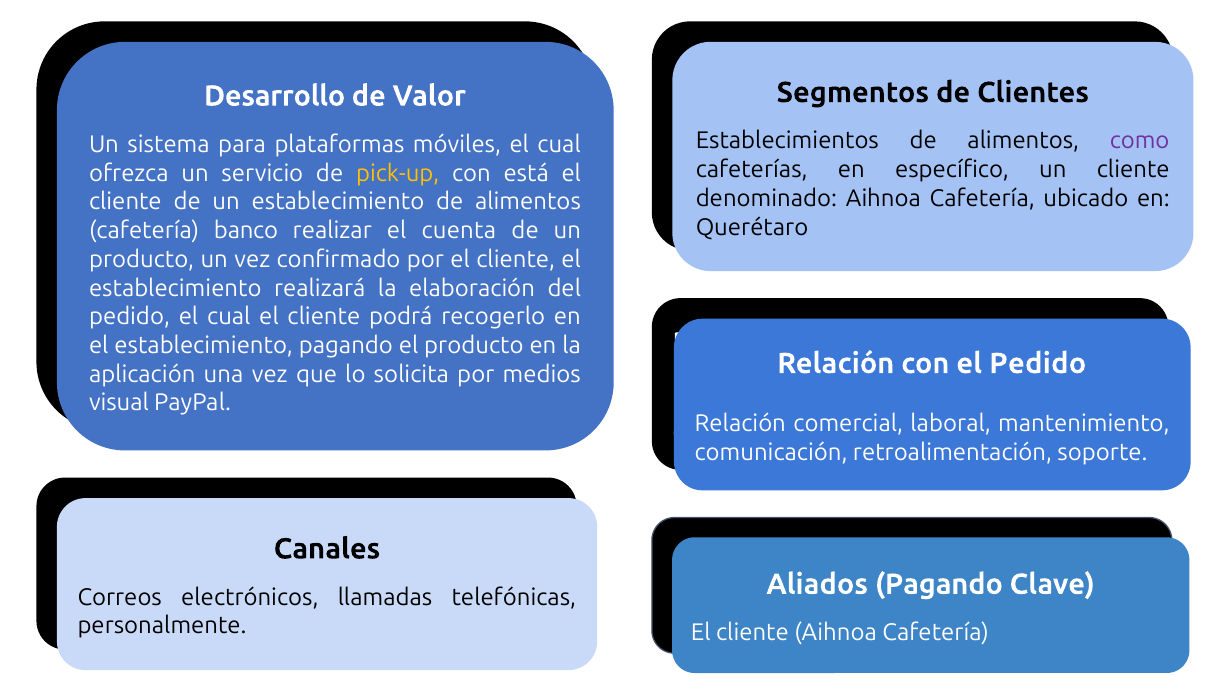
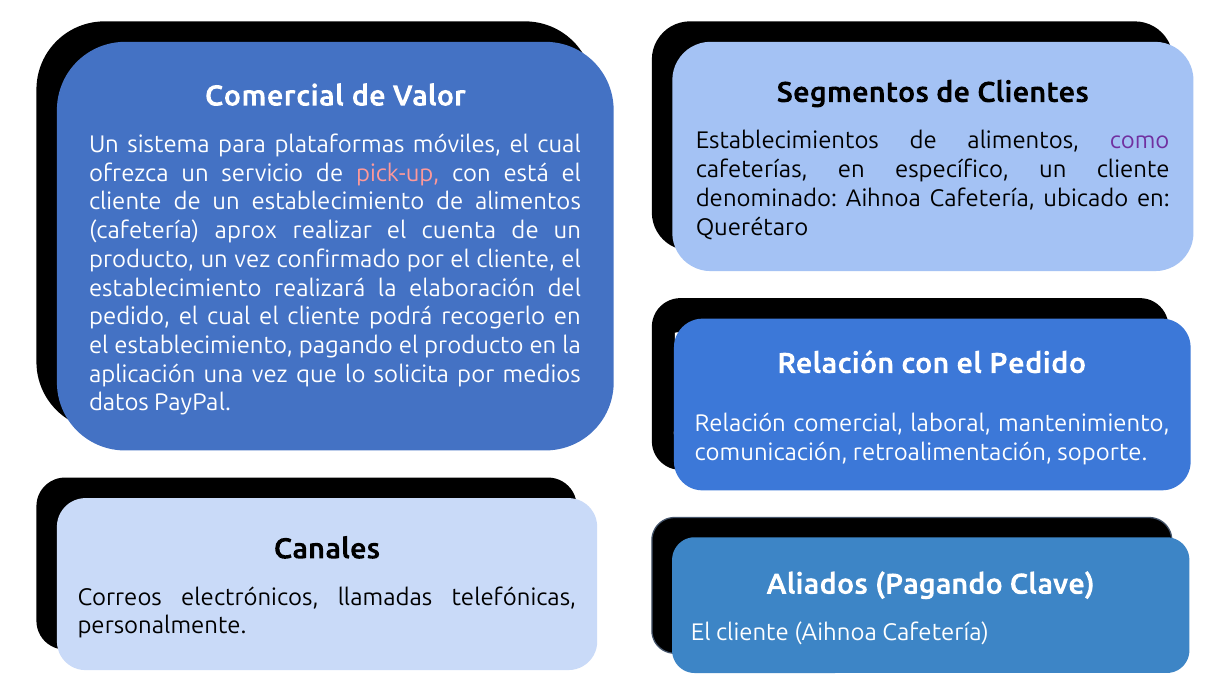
Desarrollo at (275, 96): Desarrollo -> Comercial
pick-up colour: yellow -> pink
banco: banco -> aprox
visual: visual -> datos
